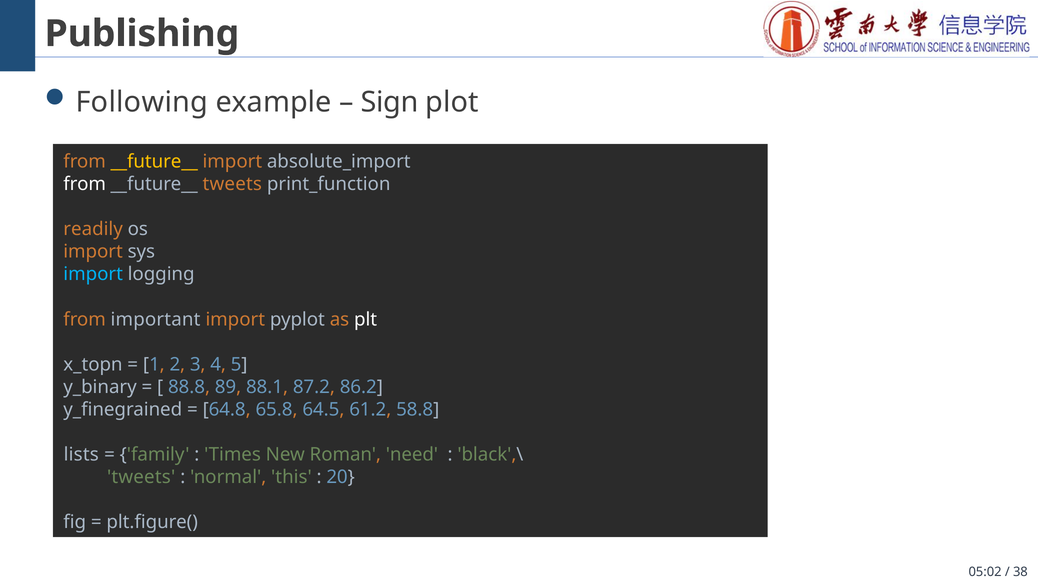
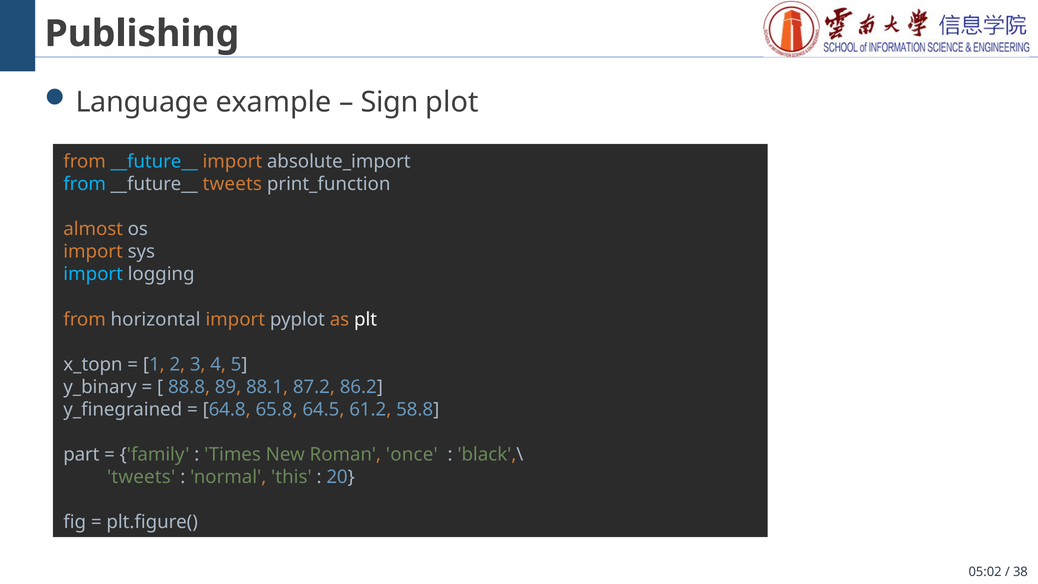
Following: Following -> Language
__future__ at (154, 162) colour: yellow -> light blue
from at (85, 184) colour: white -> light blue
readily: readily -> almost
important: important -> horizontal
lists: lists -> part
need: need -> once
